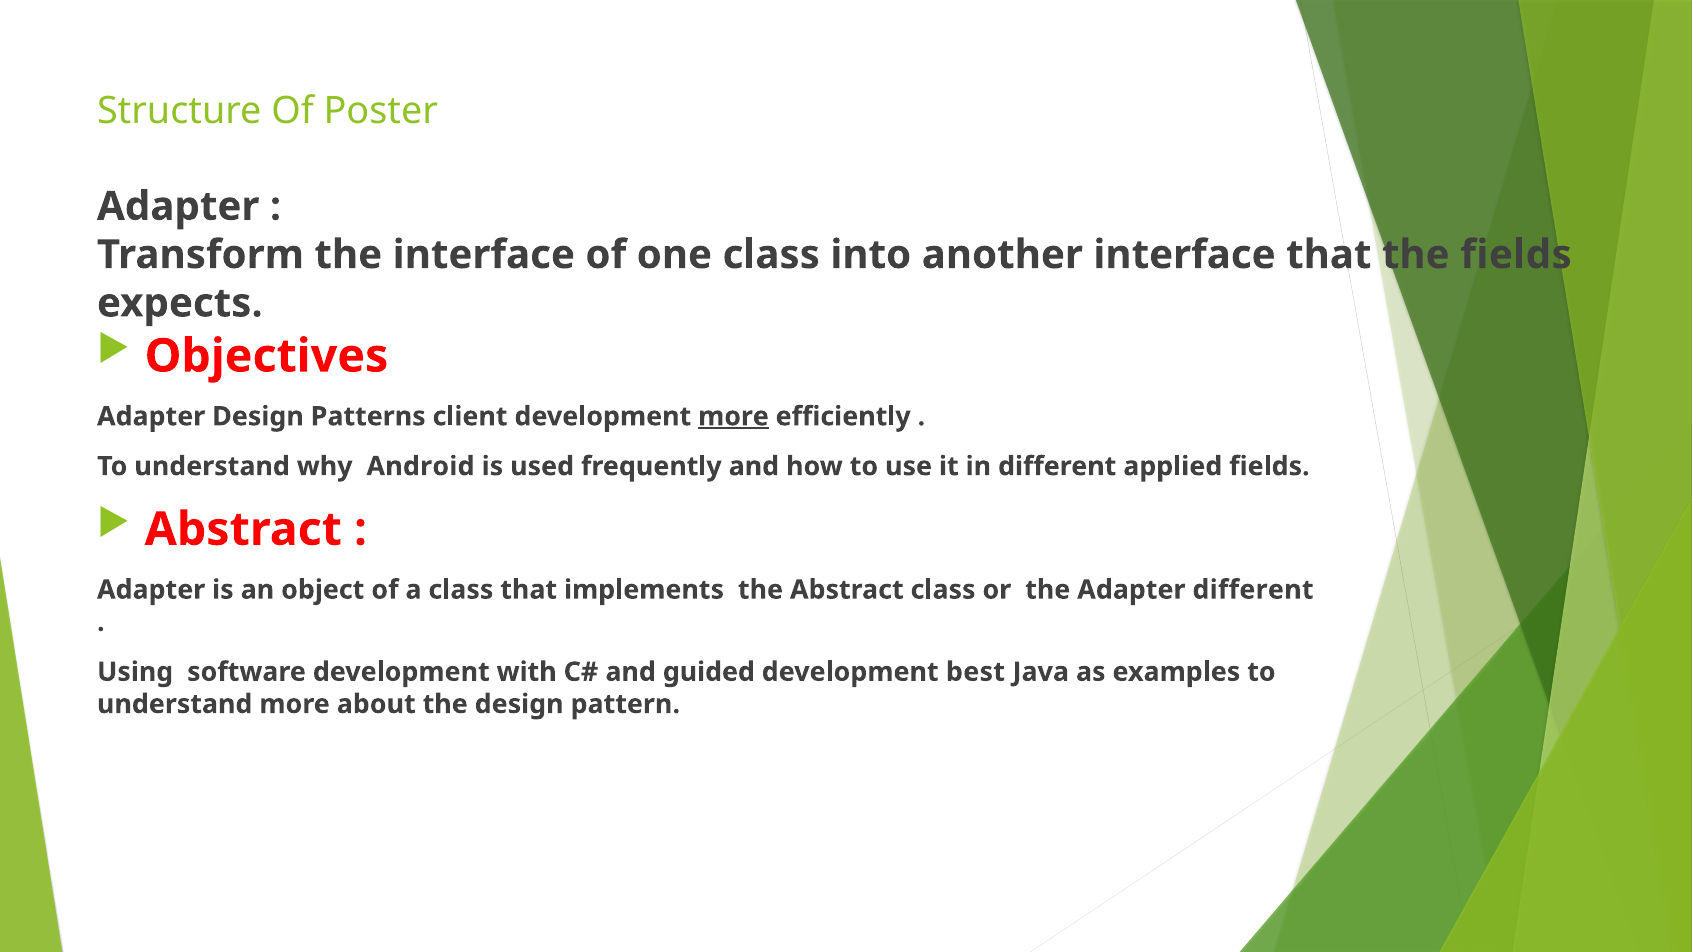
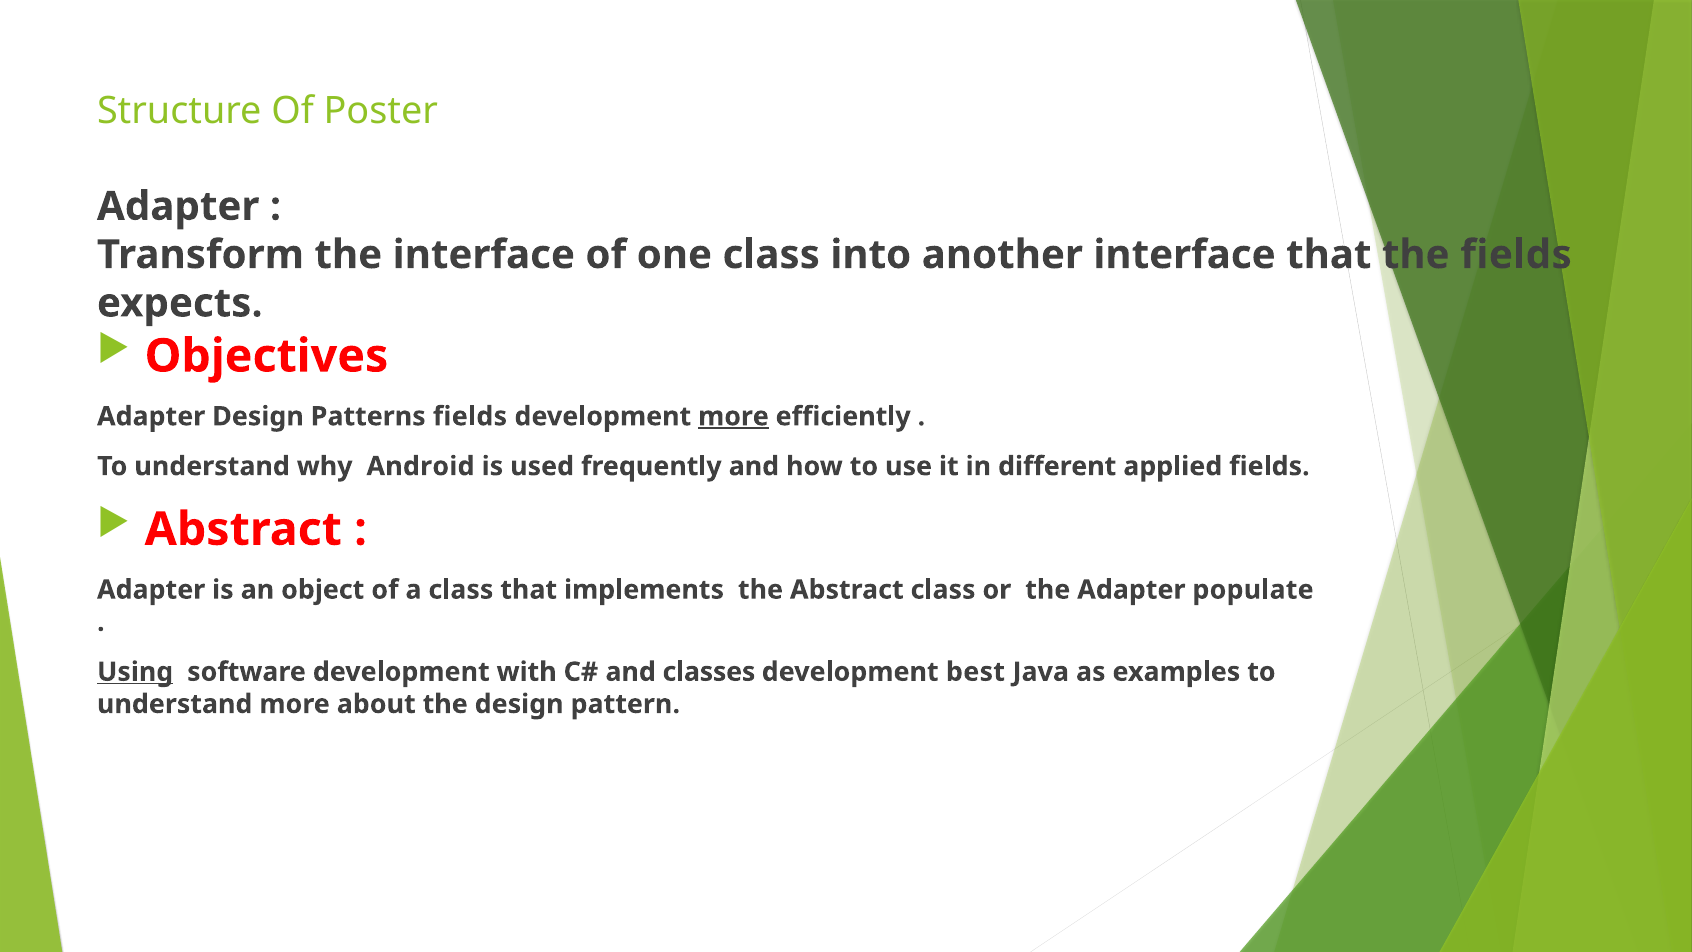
Patterns client: client -> fields
Adapter different: different -> populate
Using underline: none -> present
guided: guided -> classes
